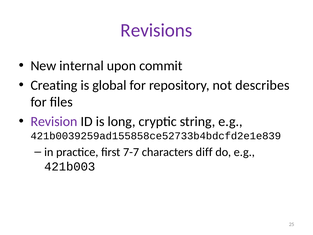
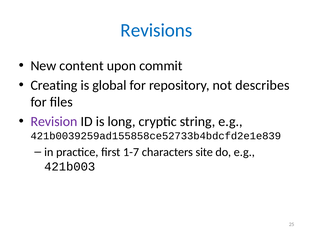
Revisions colour: purple -> blue
internal: internal -> content
7-7: 7-7 -> 1-7
diff: diff -> site
